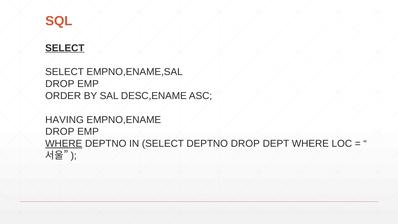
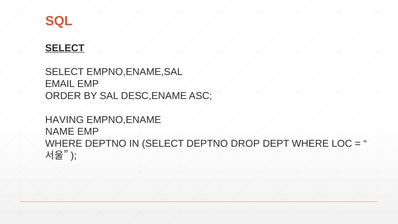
DROP at (60, 84): DROP -> EMAIL
DROP at (60, 132): DROP -> NAME
WHERE at (64, 144) underline: present -> none
